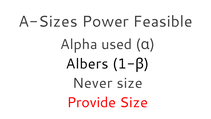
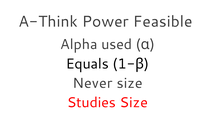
A-Sizes: A-Sizes -> A-Think
Albers: Albers -> Equals
Provide: Provide -> Studies
